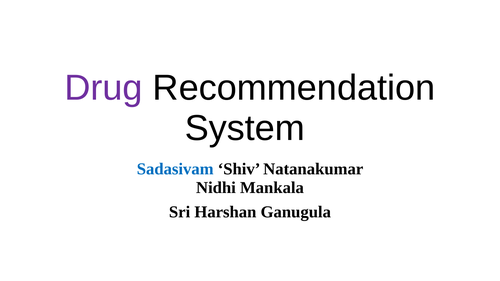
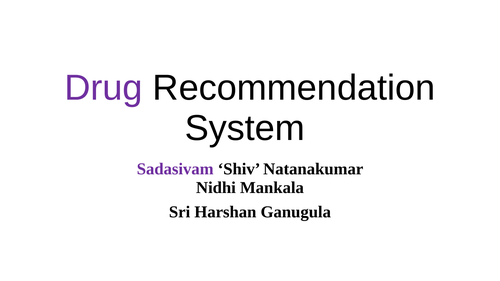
Sadasivam colour: blue -> purple
